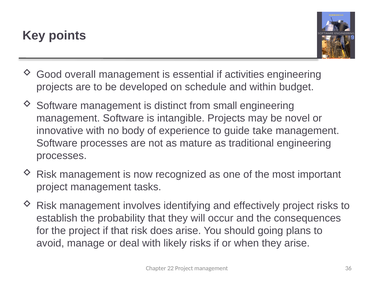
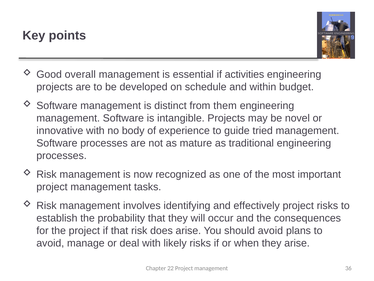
small: small -> them
take: take -> tried
should going: going -> avoid
